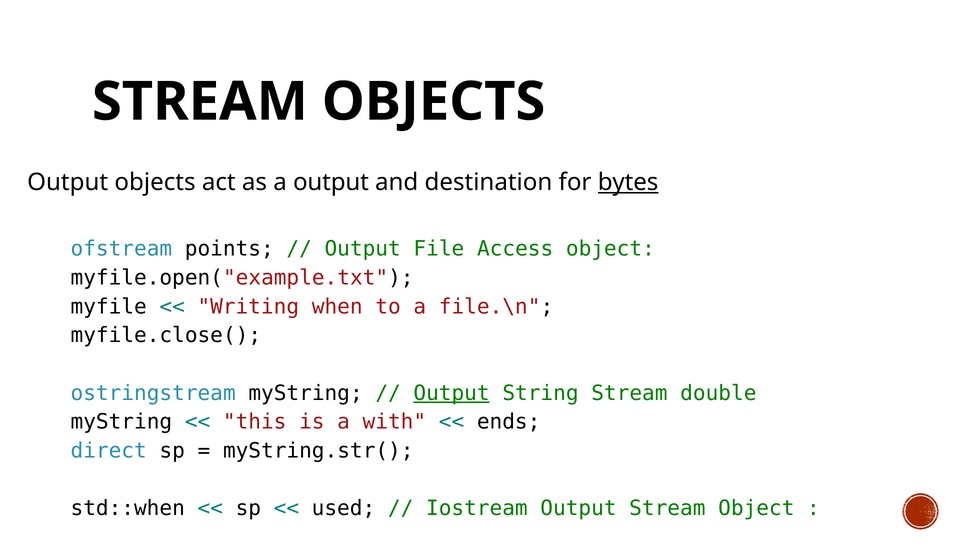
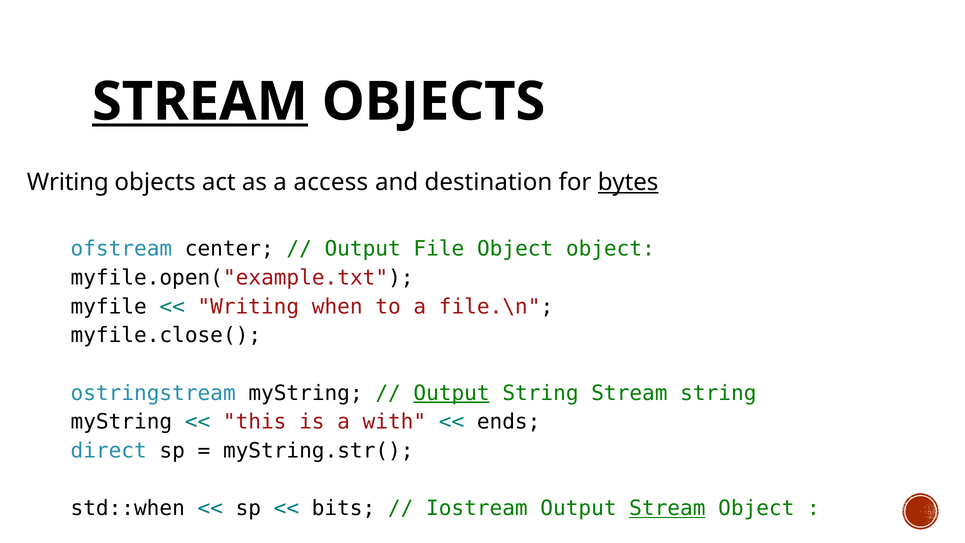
STREAM at (200, 102) underline: none -> present
Output at (68, 182): Output -> Writing
a output: output -> access
points: points -> center
File Access: Access -> Object
Stream double: double -> string
used: used -> bits
Stream at (667, 508) underline: none -> present
